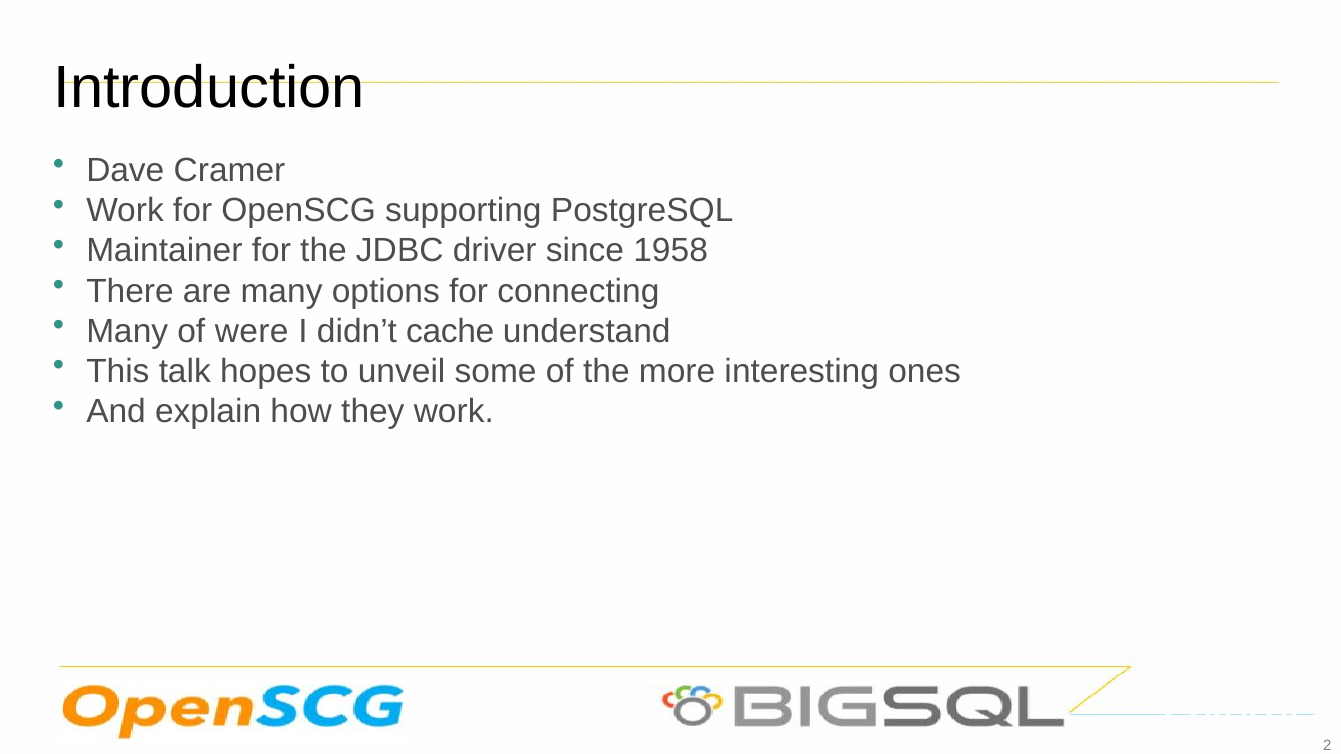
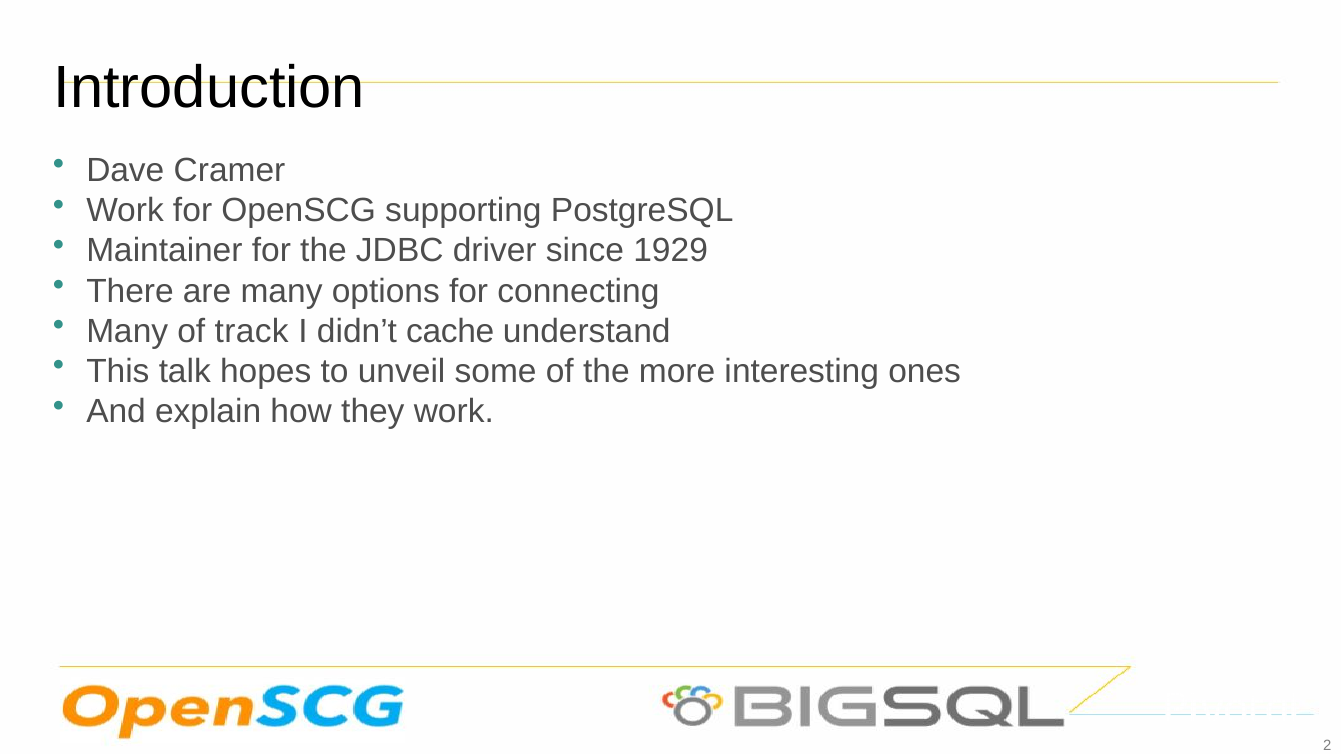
1958: 1958 -> 1929
were: were -> track
